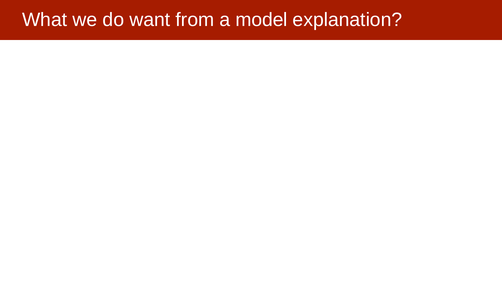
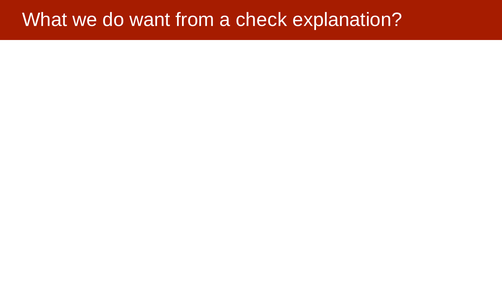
model: model -> check
